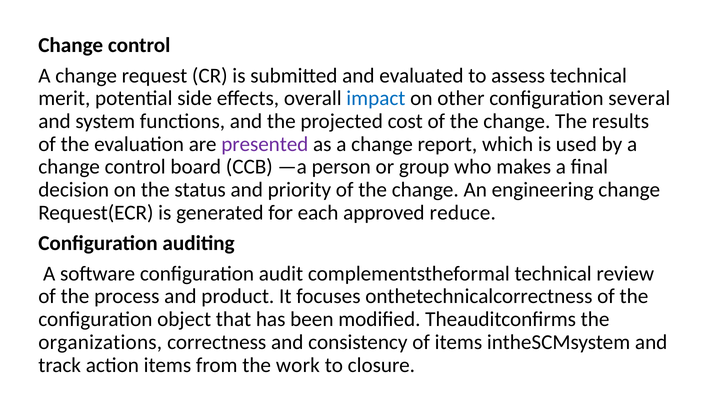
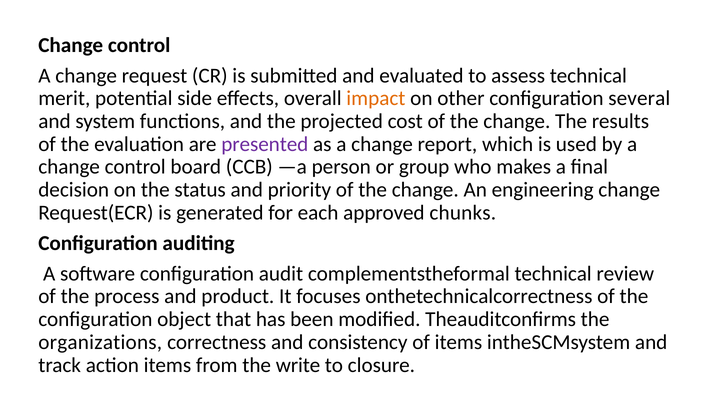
impact colour: blue -> orange
reduce: reduce -> chunks
work: work -> write
